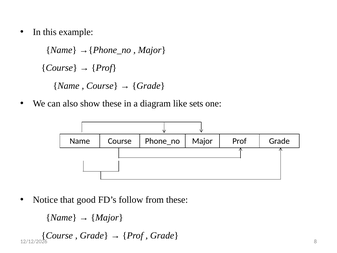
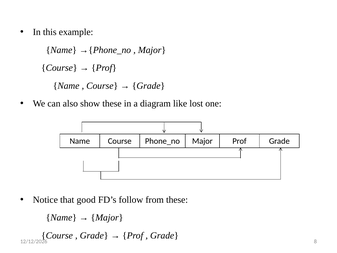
sets: sets -> lost
